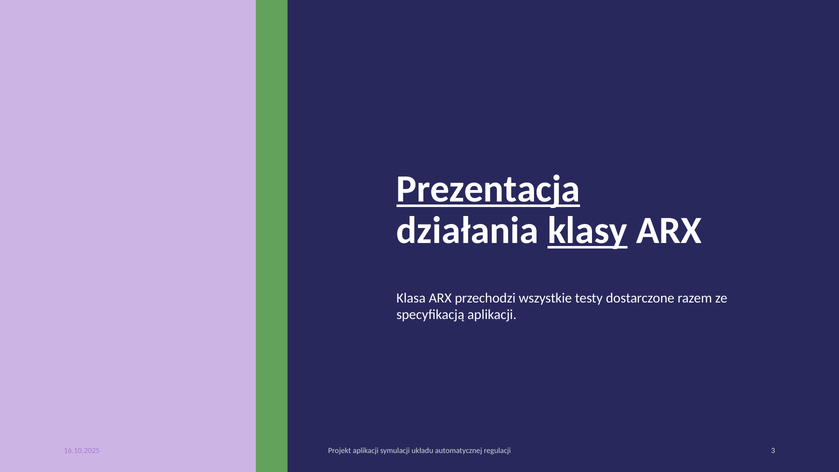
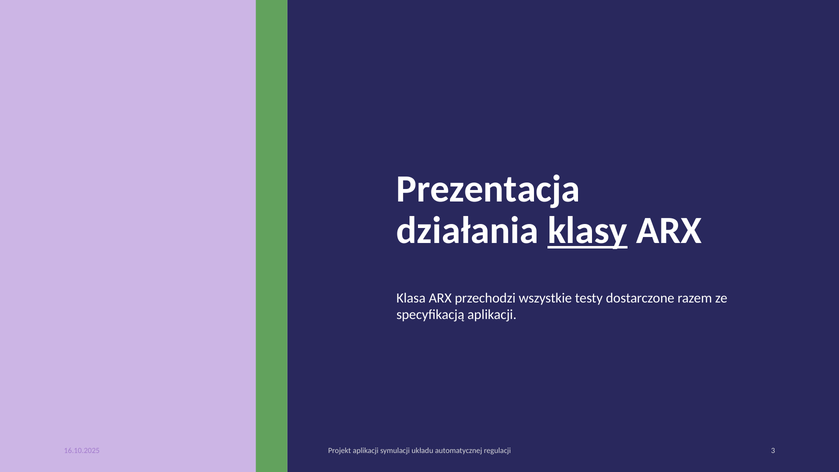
Prezentacja underline: present -> none
